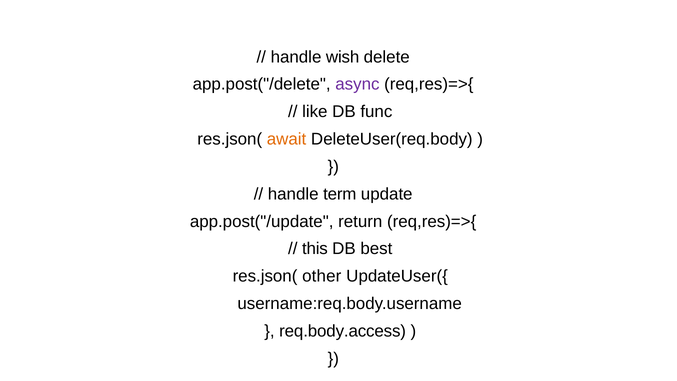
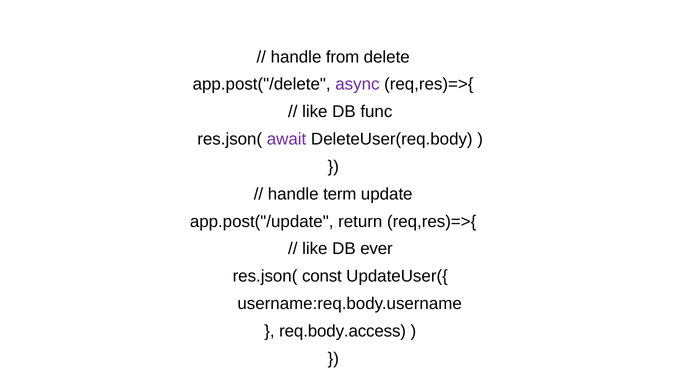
wish: wish -> from
await colour: orange -> purple
this at (315, 249): this -> like
best: best -> ever
other: other -> const
